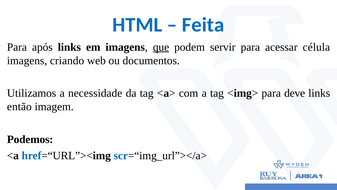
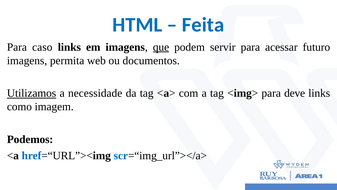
após: após -> caso
célula: célula -> futuro
criando: criando -> permita
Utilizamos underline: none -> present
então: então -> como
